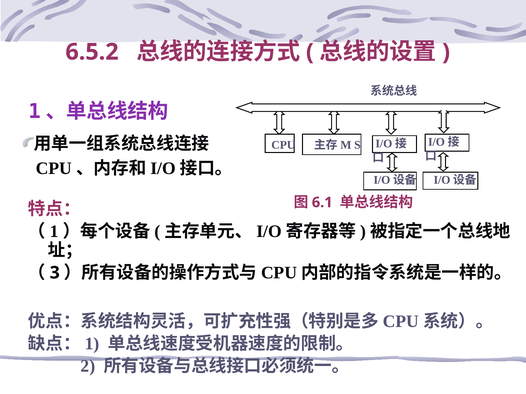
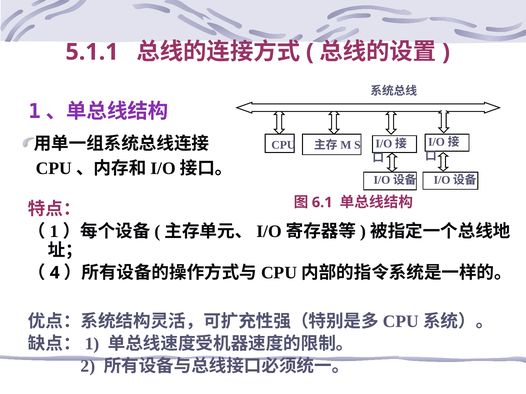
6.5.2: 6.5.2 -> 5.1.1
3: 3 -> 4
